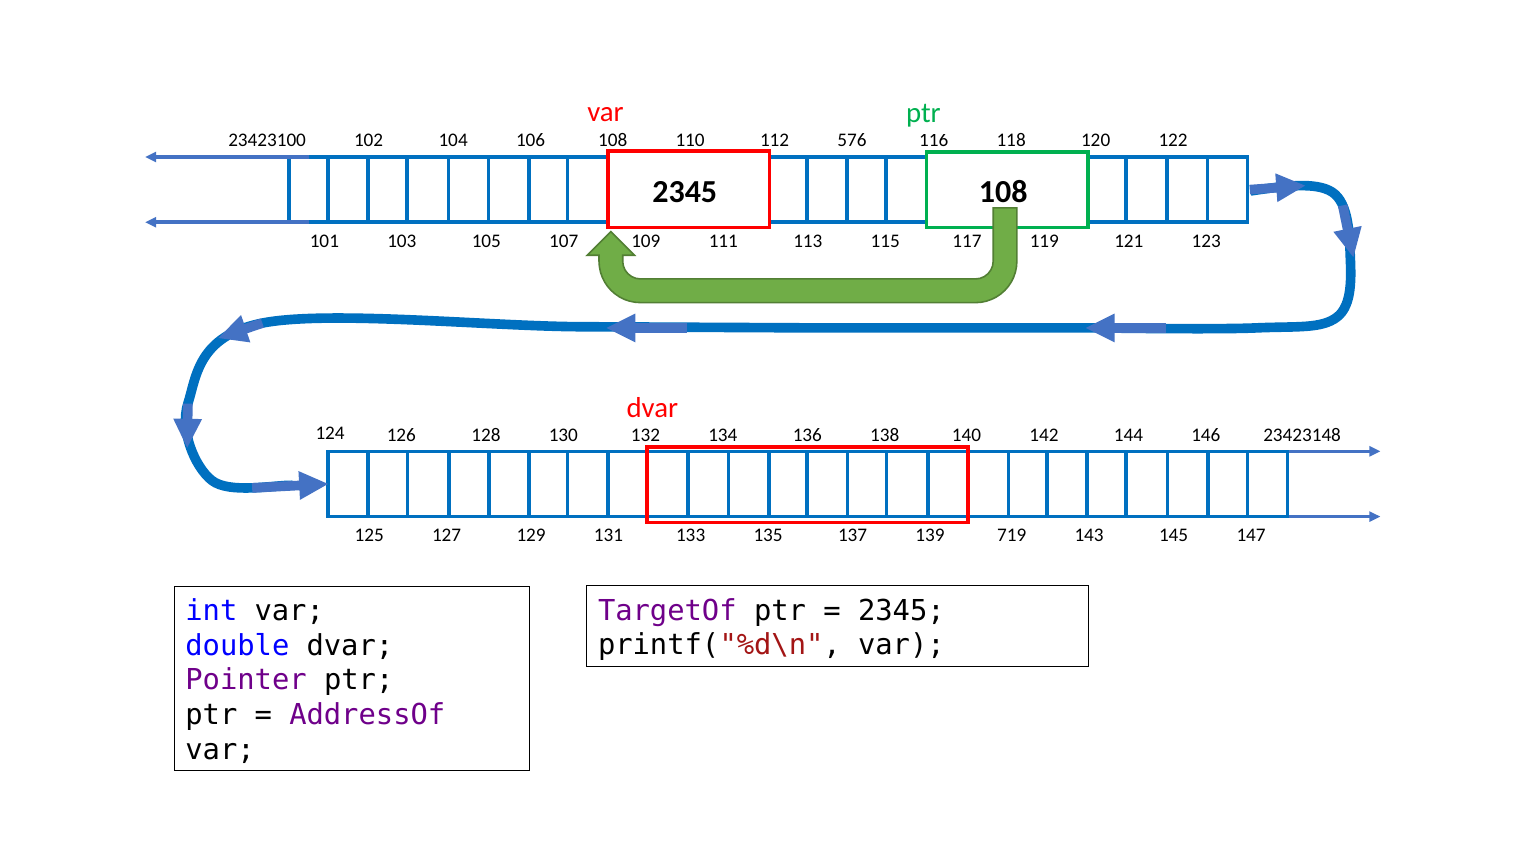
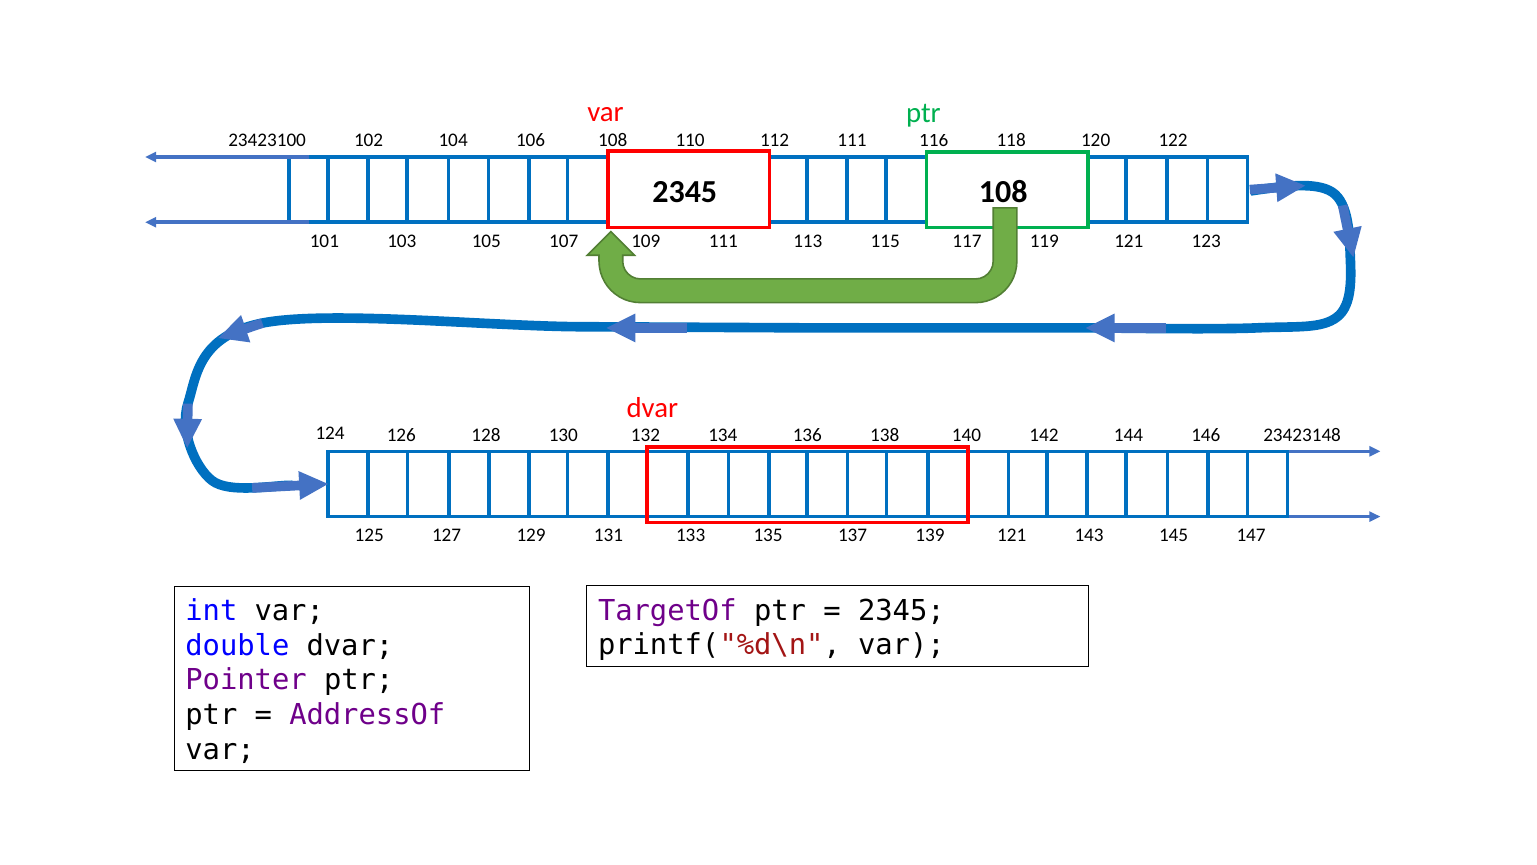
112 576: 576 -> 111
139 719: 719 -> 121
